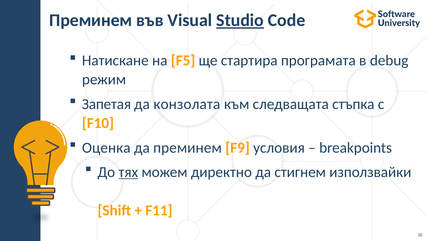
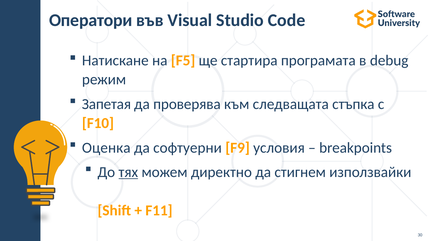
Преминем at (91, 20): Преминем -> Оператори
Studio underline: present -> none
конзолата: конзолата -> проверява
да преминем: преминем -> софтуерни
